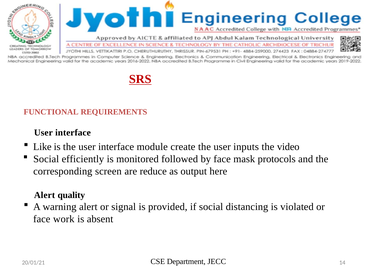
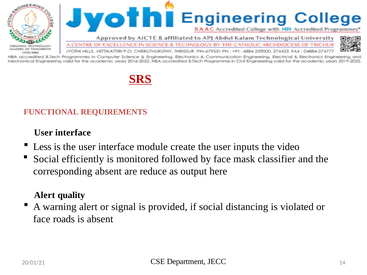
Like: Like -> Less
protocols: protocols -> classifier
corresponding screen: screen -> absent
work: work -> roads
